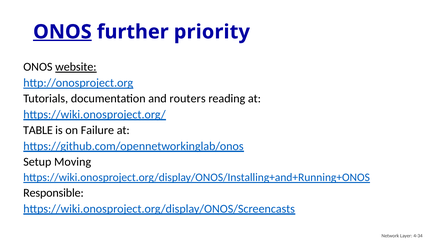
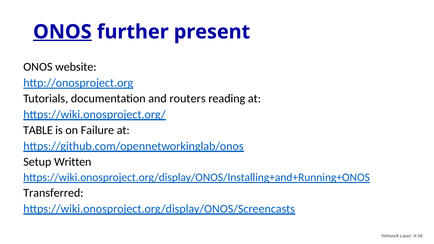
priority: priority -> present
website underline: present -> none
Moving: Moving -> Written
Responsible: Responsible -> Transferred
